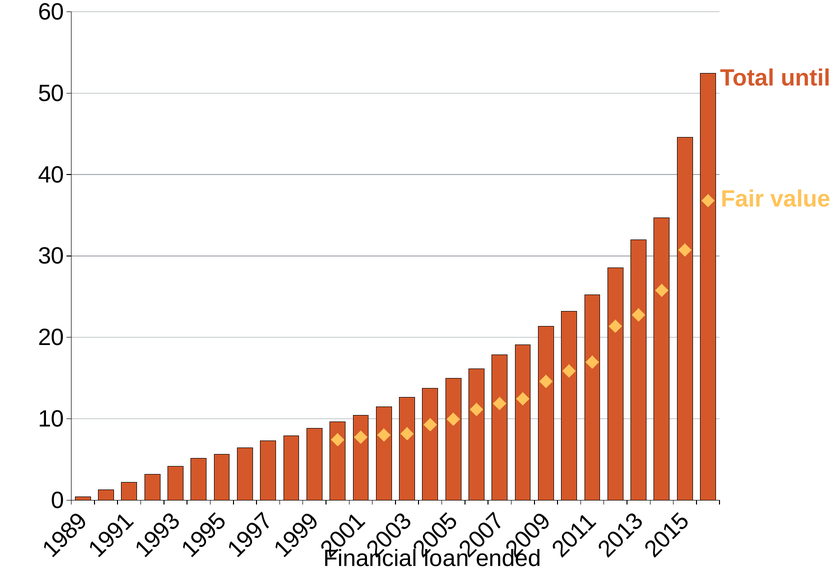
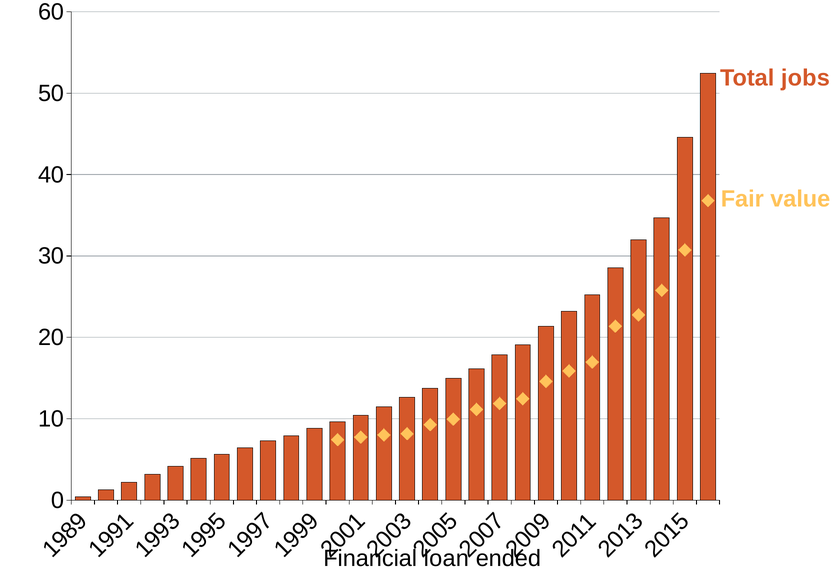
until: until -> jobs
